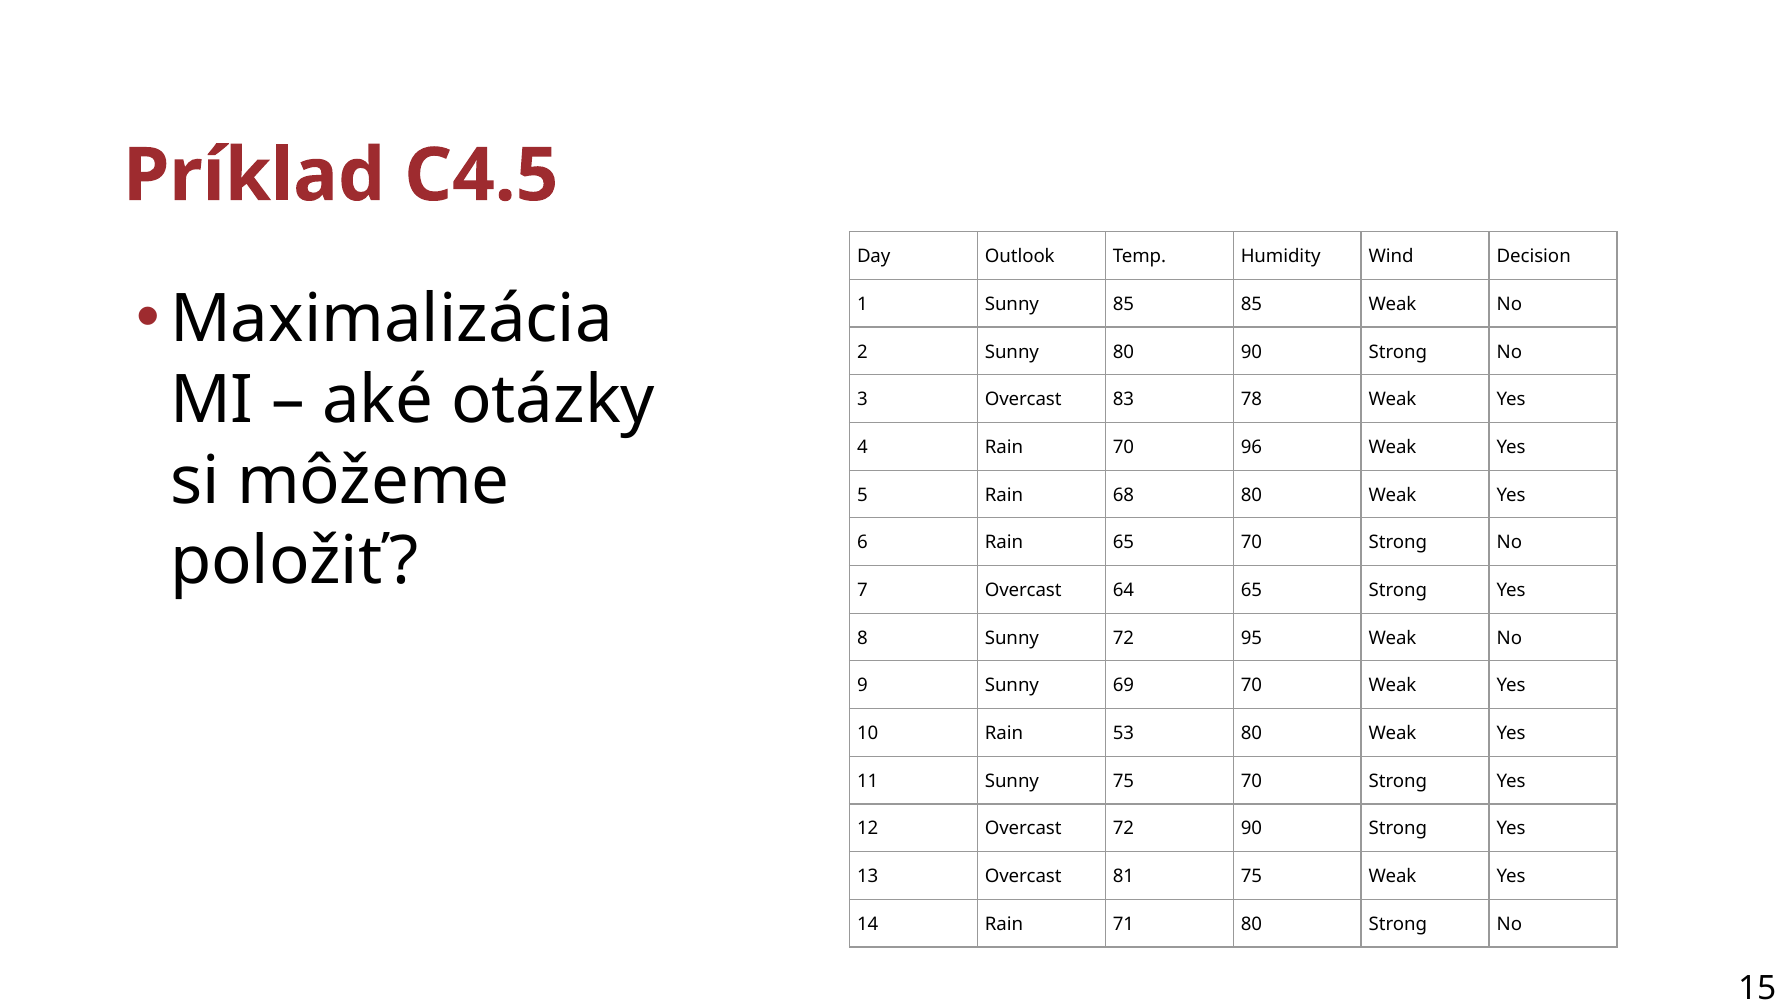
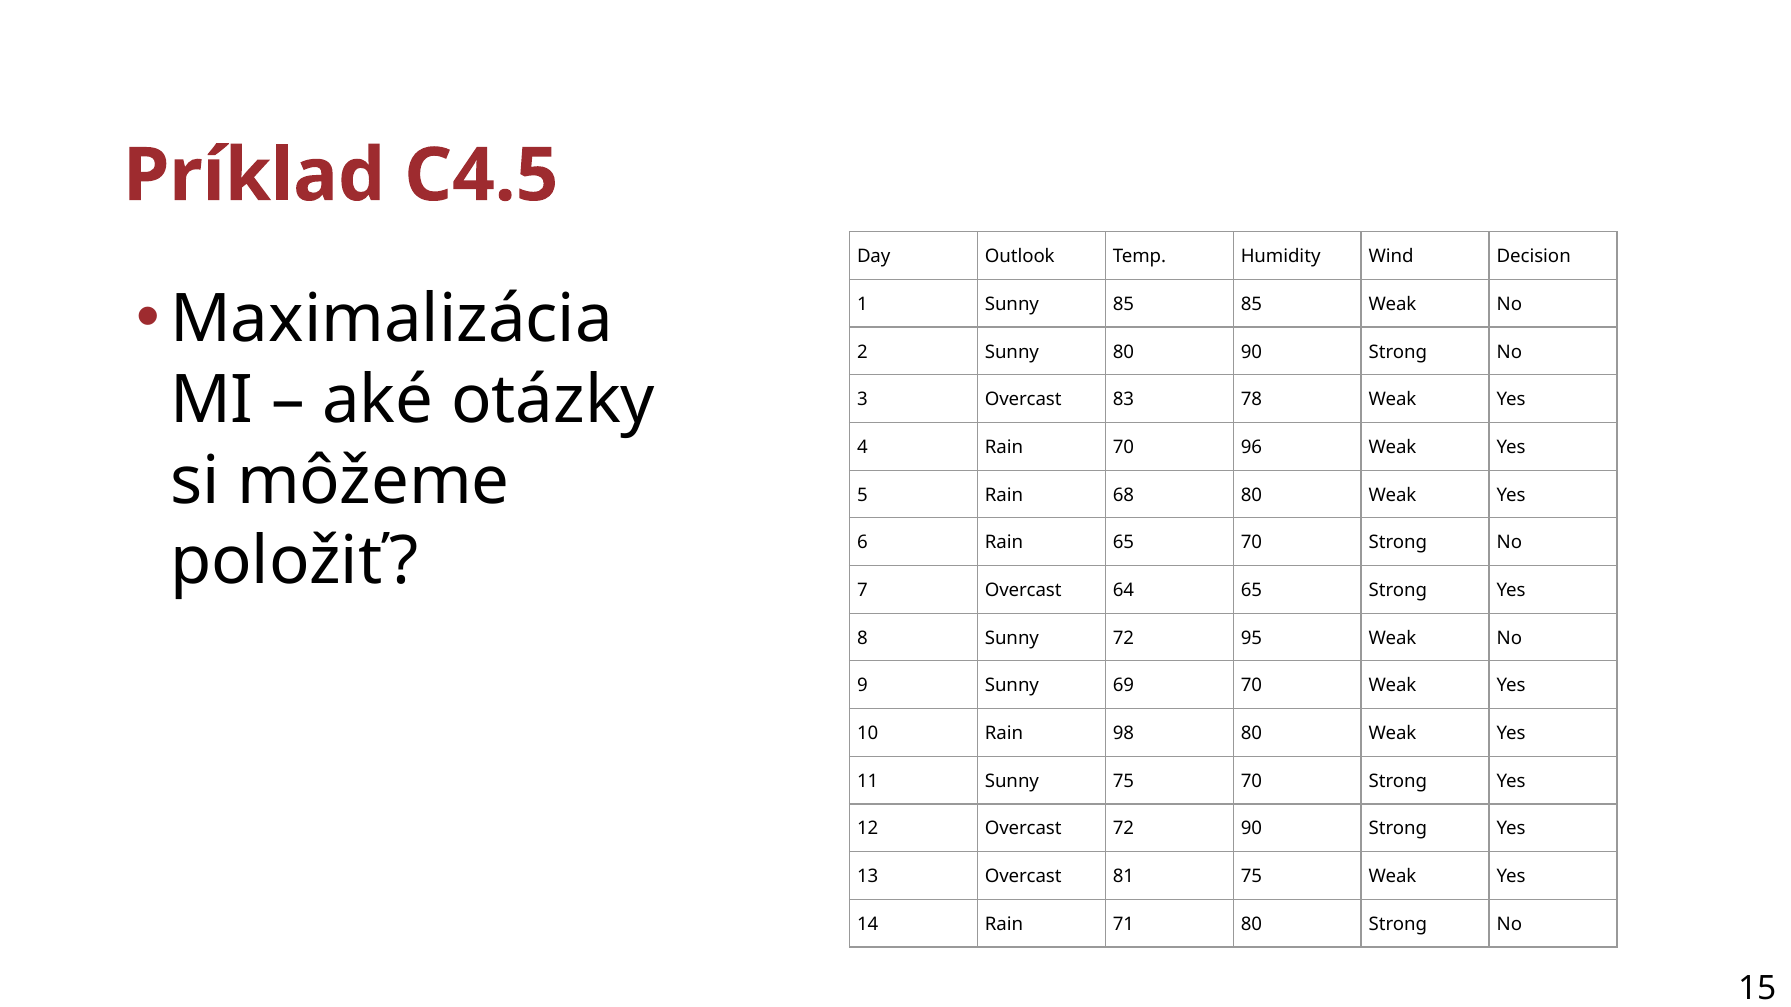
53: 53 -> 98
